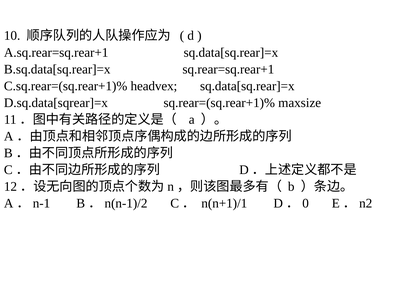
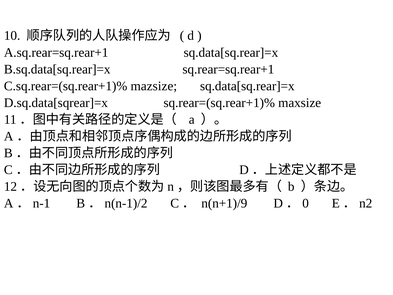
headvex: headvex -> mazsize
n(n+1)/1: n(n+1)/1 -> n(n+1)/9
